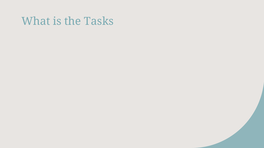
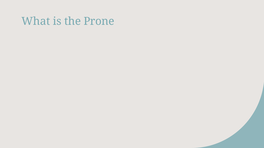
Tasks: Tasks -> Prone
